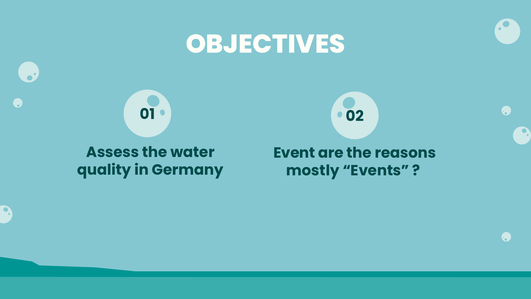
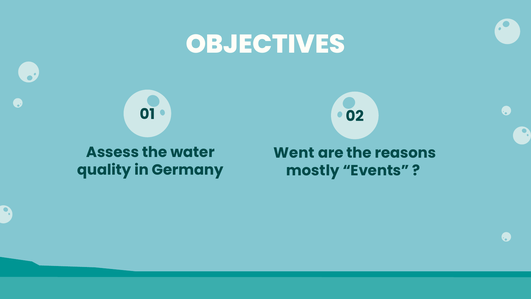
Event: Event -> Went
